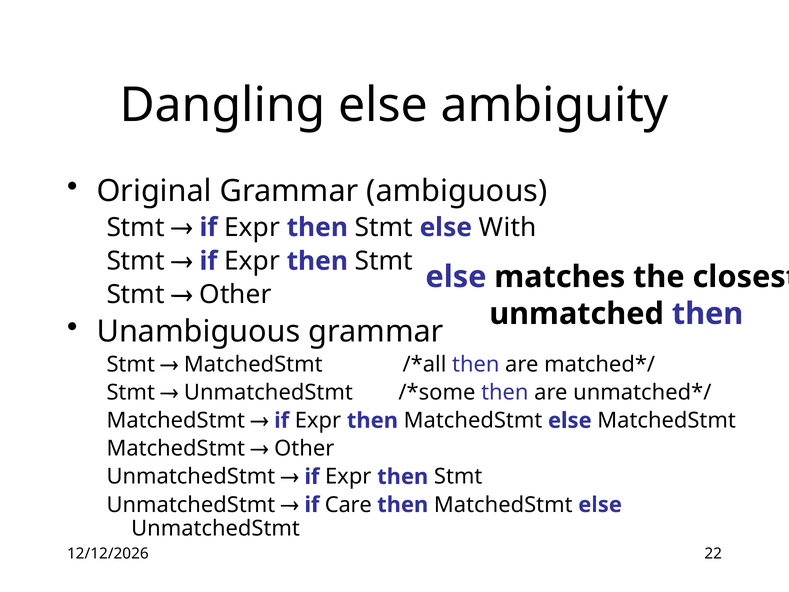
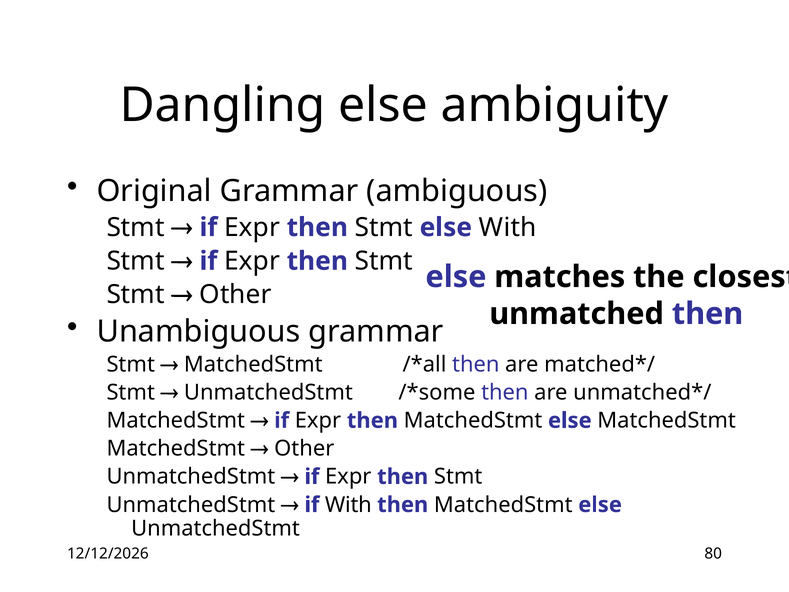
if Care: Care -> With
22: 22 -> 80
